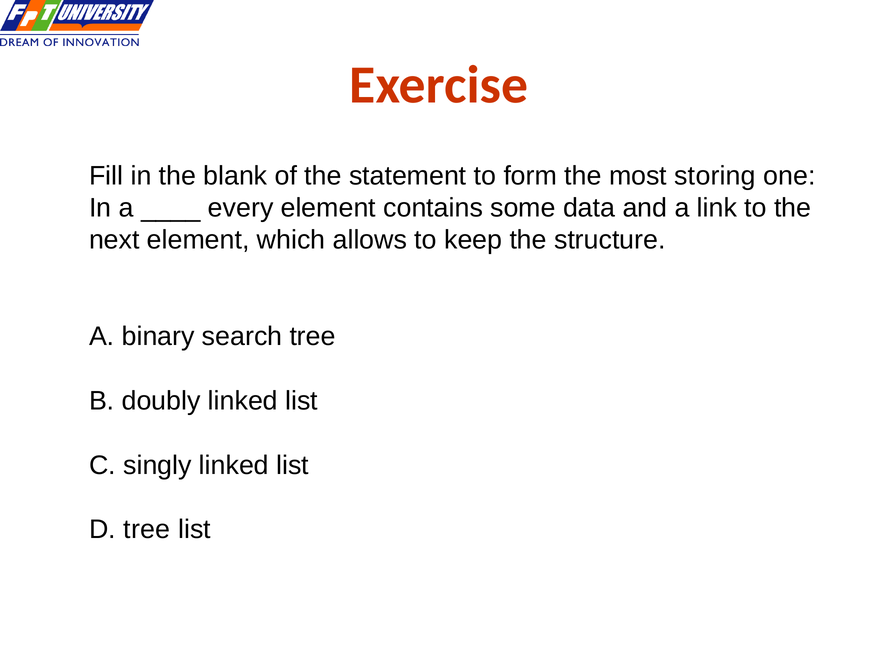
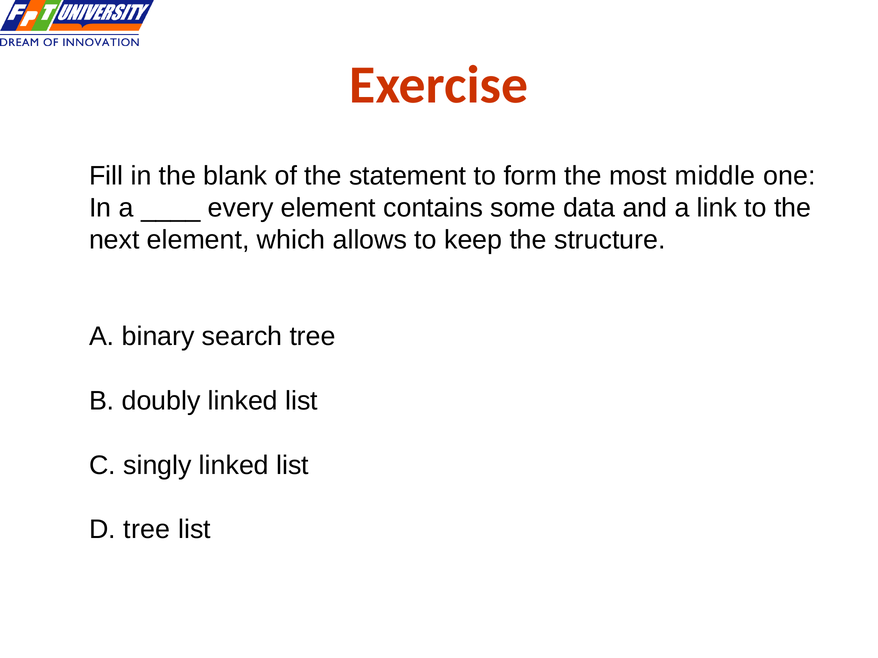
storing: storing -> middle
